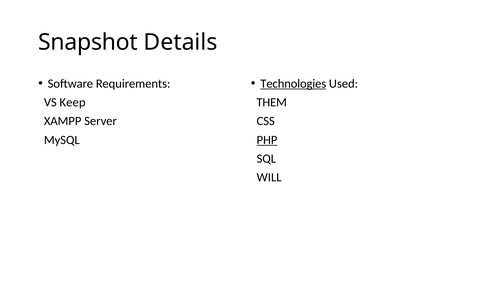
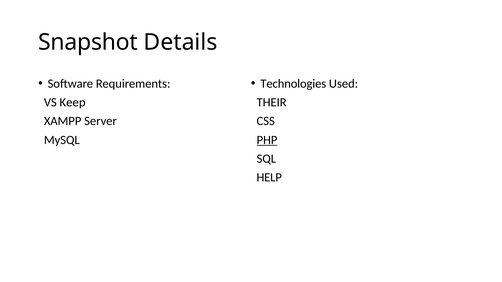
Technologies underline: present -> none
THEM: THEM -> THEIR
WILL: WILL -> HELP
